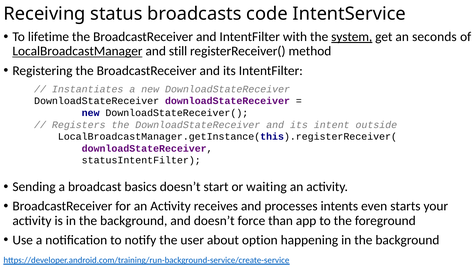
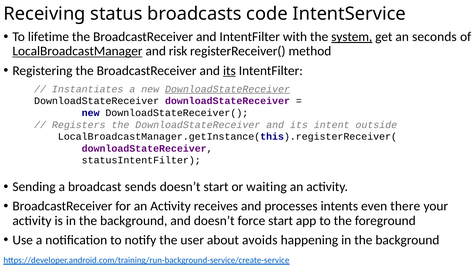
still: still -> risk
its at (229, 71) underline: none -> present
DownloadStateReceiver at (228, 89) underline: none -> present
basics: basics -> sends
starts: starts -> there
force than: than -> start
option: option -> avoids
